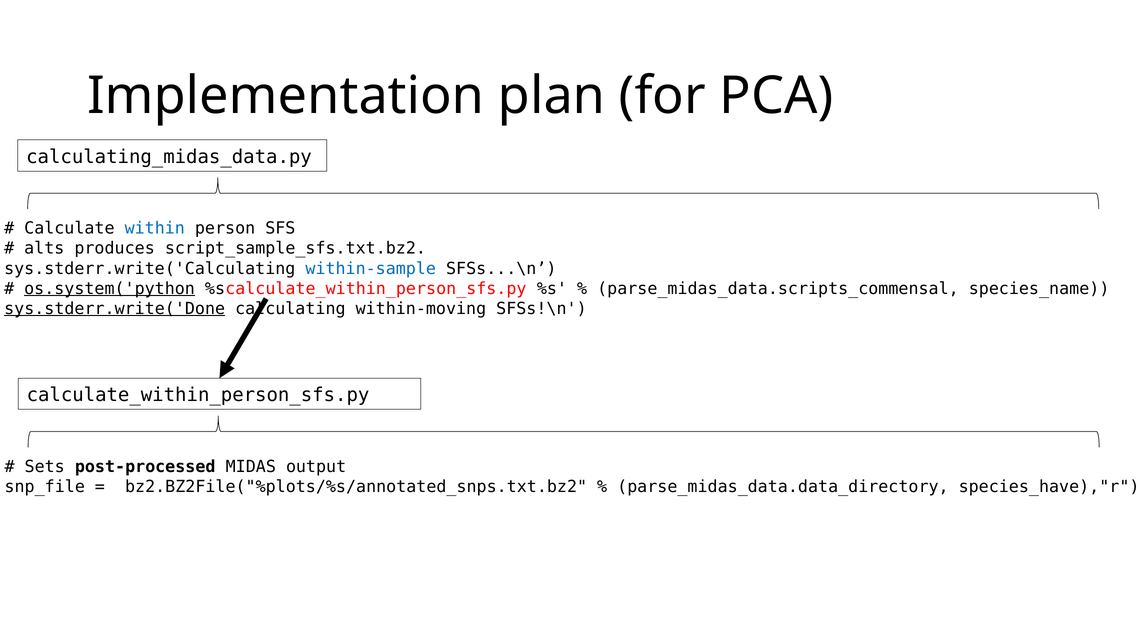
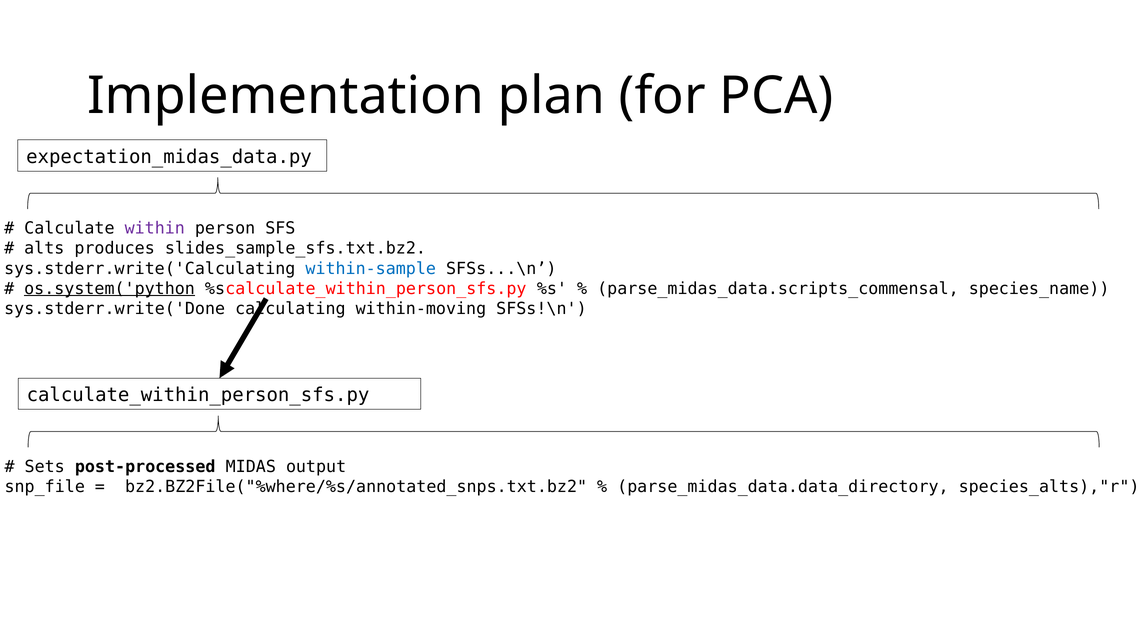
calculating_midas_data.py: calculating_midas_data.py -> expectation_midas_data.py
within colour: blue -> purple
script_sample_sfs.txt.bz2: script_sample_sfs.txt.bz2 -> slides_sample_sfs.txt.bz2
sys.stderr.write('Done underline: present -> none
bz2.BZ2File("%plots/%s/annotated_snps.txt.bz2: bz2.BZ2File("%plots/%s/annotated_snps.txt.bz2 -> bz2.BZ2File("%where/%s/annotated_snps.txt.bz2
species_have),"r: species_have),"r -> species_alts),"r
